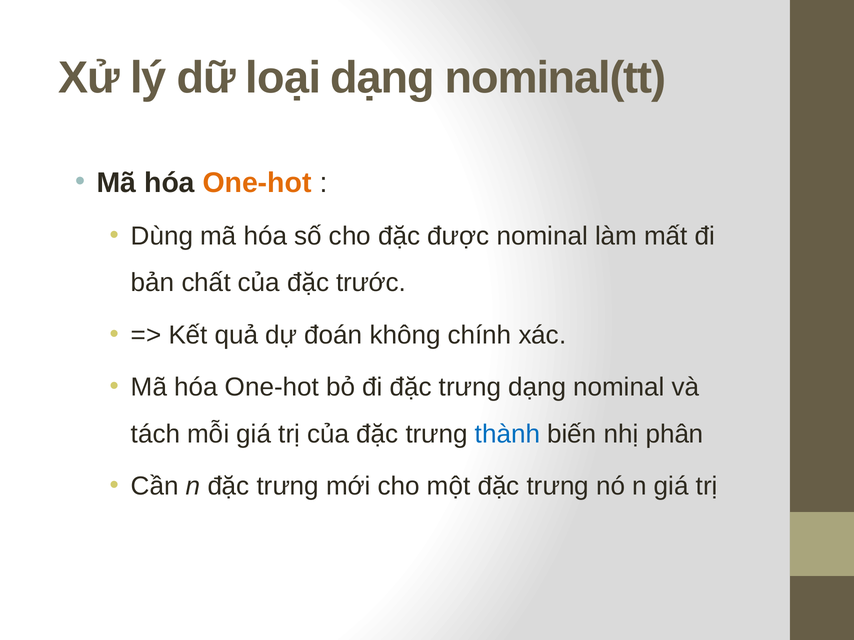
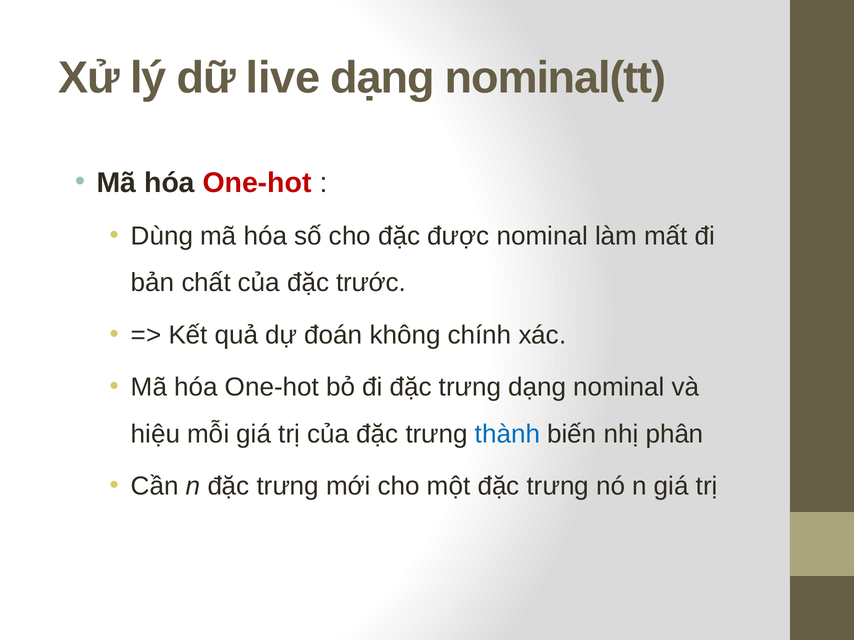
loại: loại -> live
One-hot at (257, 183) colour: orange -> red
tách: tách -> hiệu
